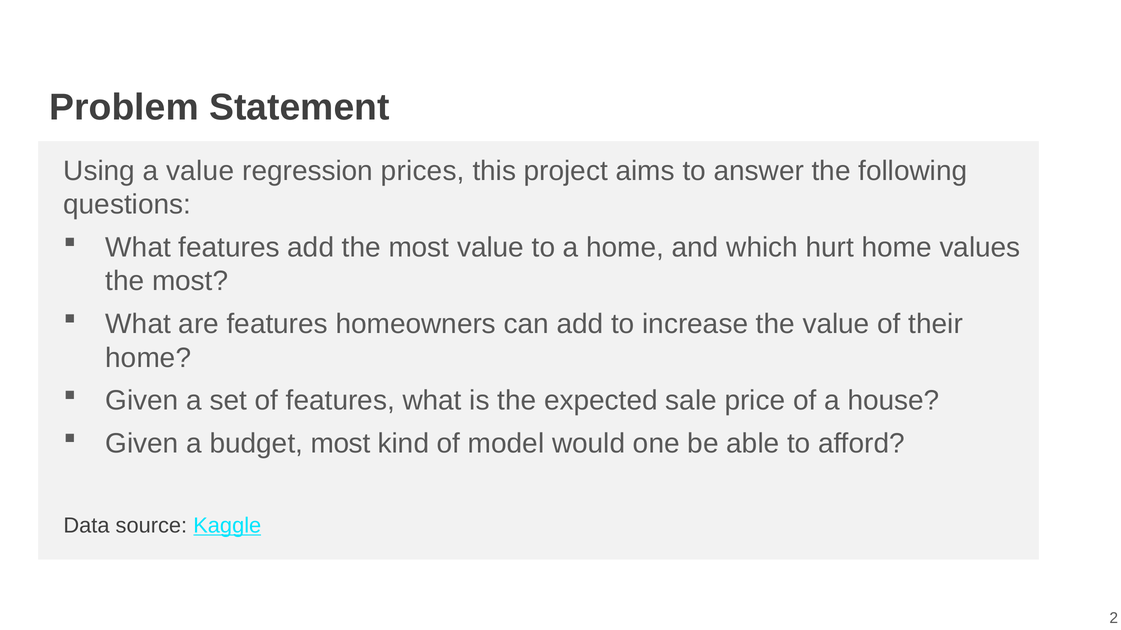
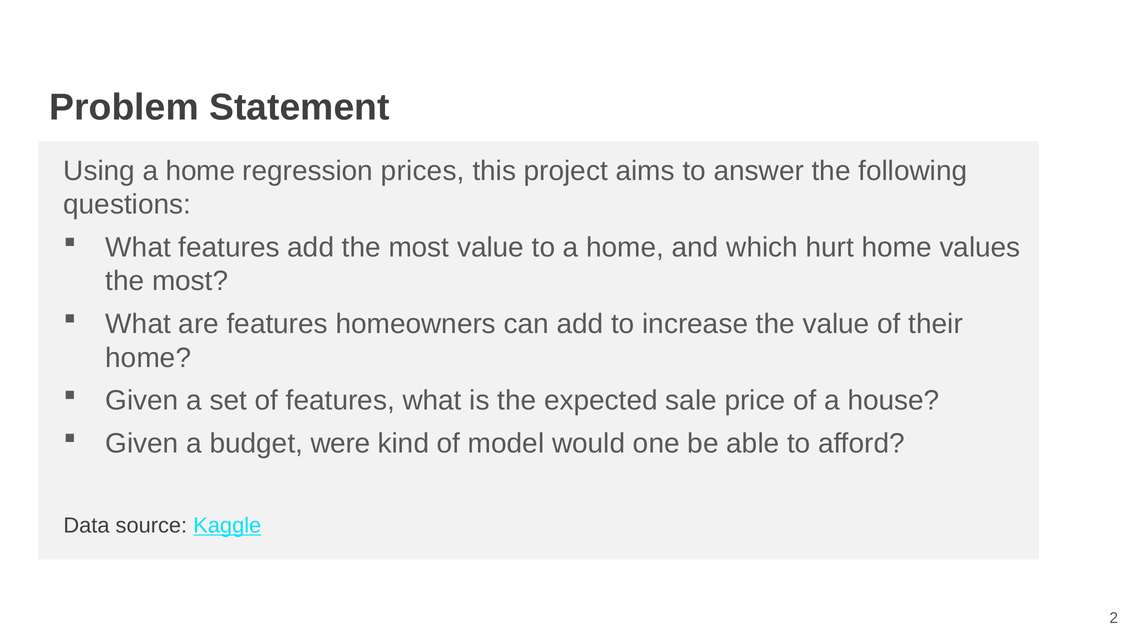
Using a value: value -> home
budget most: most -> were
